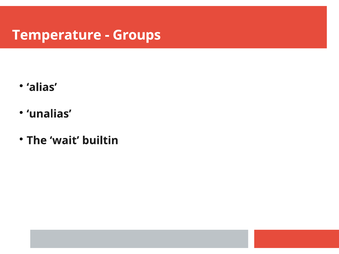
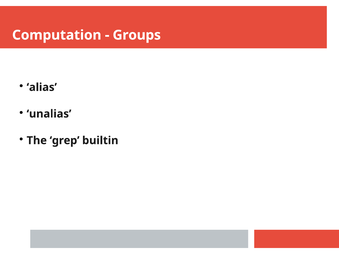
Temperature: Temperature -> Computation
wait: wait -> grep
